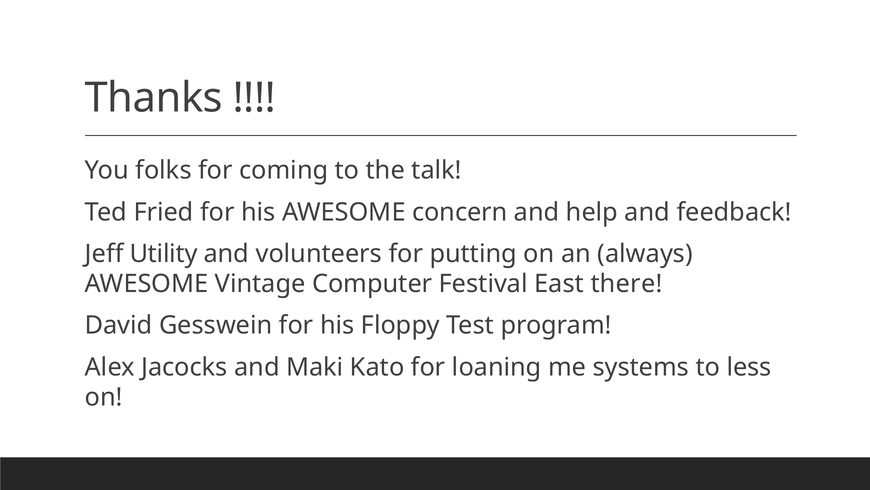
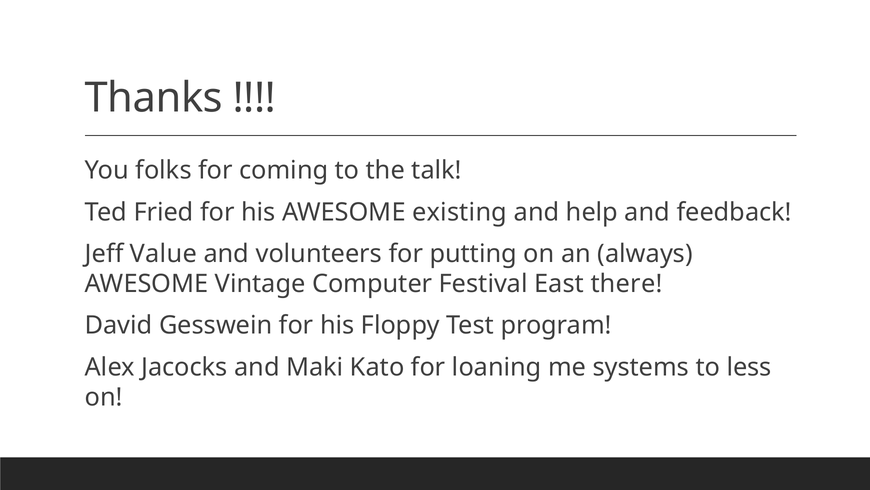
concern: concern -> existing
Utility: Utility -> Value
